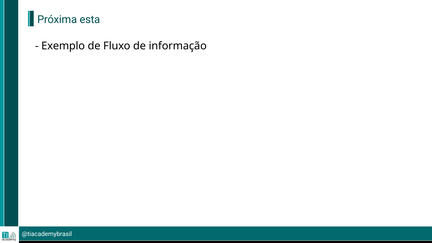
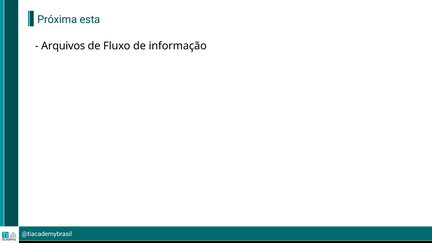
Exemplo: Exemplo -> Arquivos
